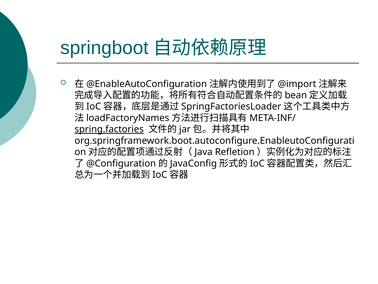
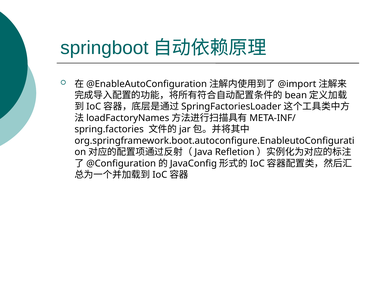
spring.factories underline: present -> none
